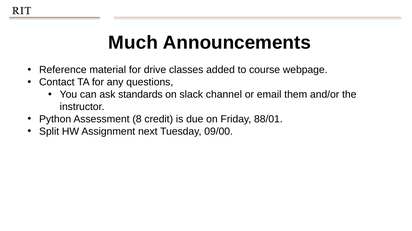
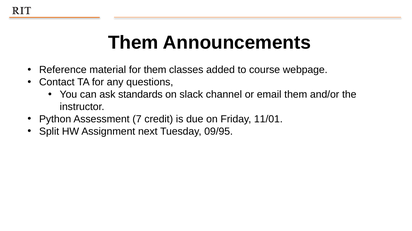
Much at (133, 43): Much -> Them
for drive: drive -> them
8: 8 -> 7
88/01: 88/01 -> 11/01
09/00: 09/00 -> 09/95
